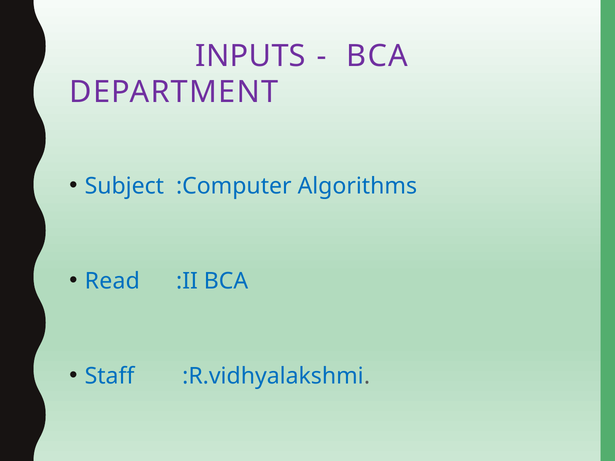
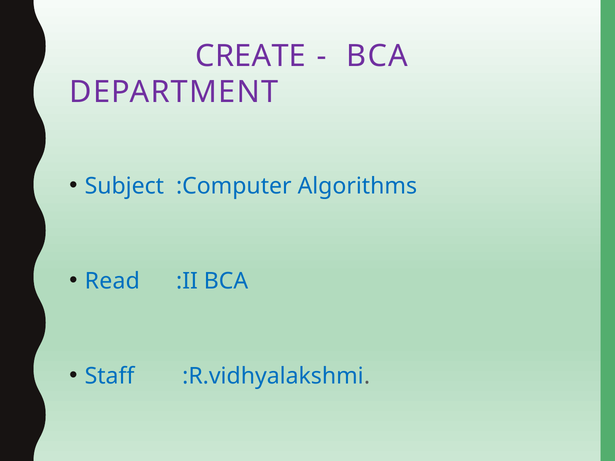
INPUTS: INPUTS -> CREATE
